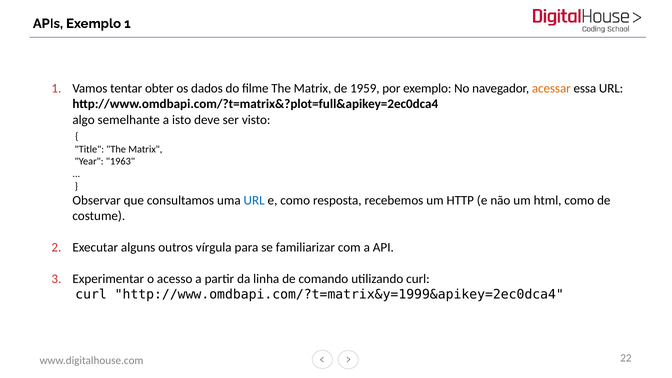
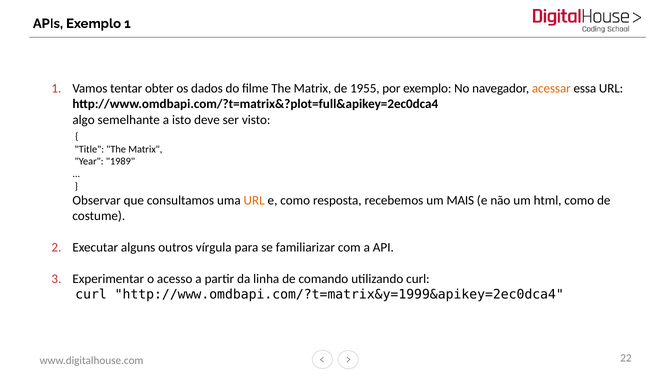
1959: 1959 -> 1955
1963: 1963 -> 1989
URL at (254, 200) colour: blue -> orange
HTTP: HTTP -> MAIS
